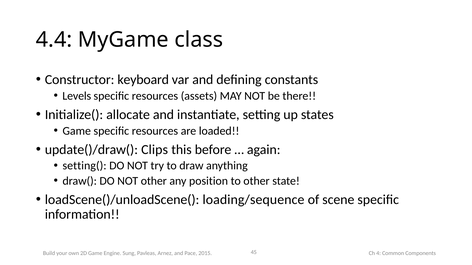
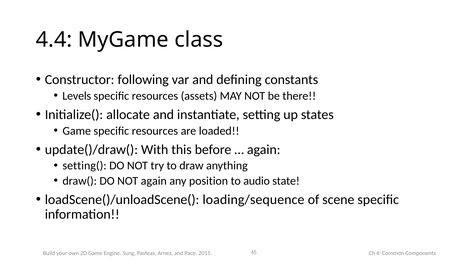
keyboard: keyboard -> following
Clips: Clips -> With
NOT other: other -> again
to other: other -> audio
